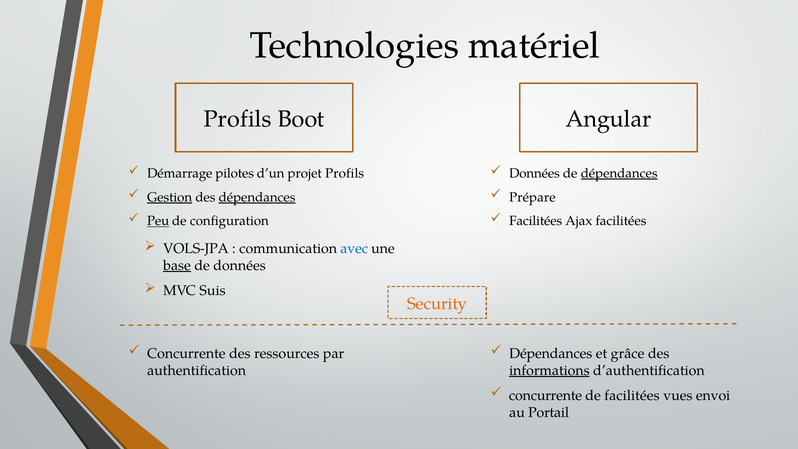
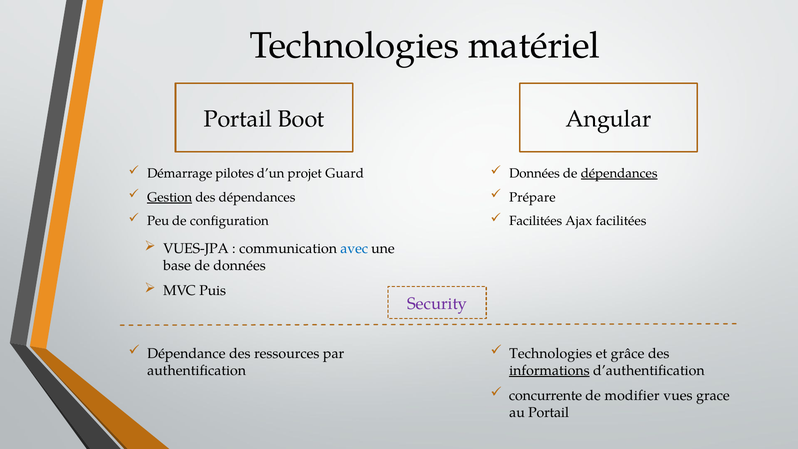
Profils at (238, 119): Profils -> Portail
projet Profils: Profils -> Guard
dépendances at (257, 197) underline: present -> none
Peu underline: present -> none
VOLS-JPA: VOLS-JPA -> VUES-JPA
base underline: present -> none
Suis: Suis -> Puis
Security colour: orange -> purple
Concurrente at (186, 353): Concurrente -> Dépendance
Dépendances at (551, 353): Dépendances -> Technologies
de facilitées: facilitées -> modifier
envoi: envoi -> grace
